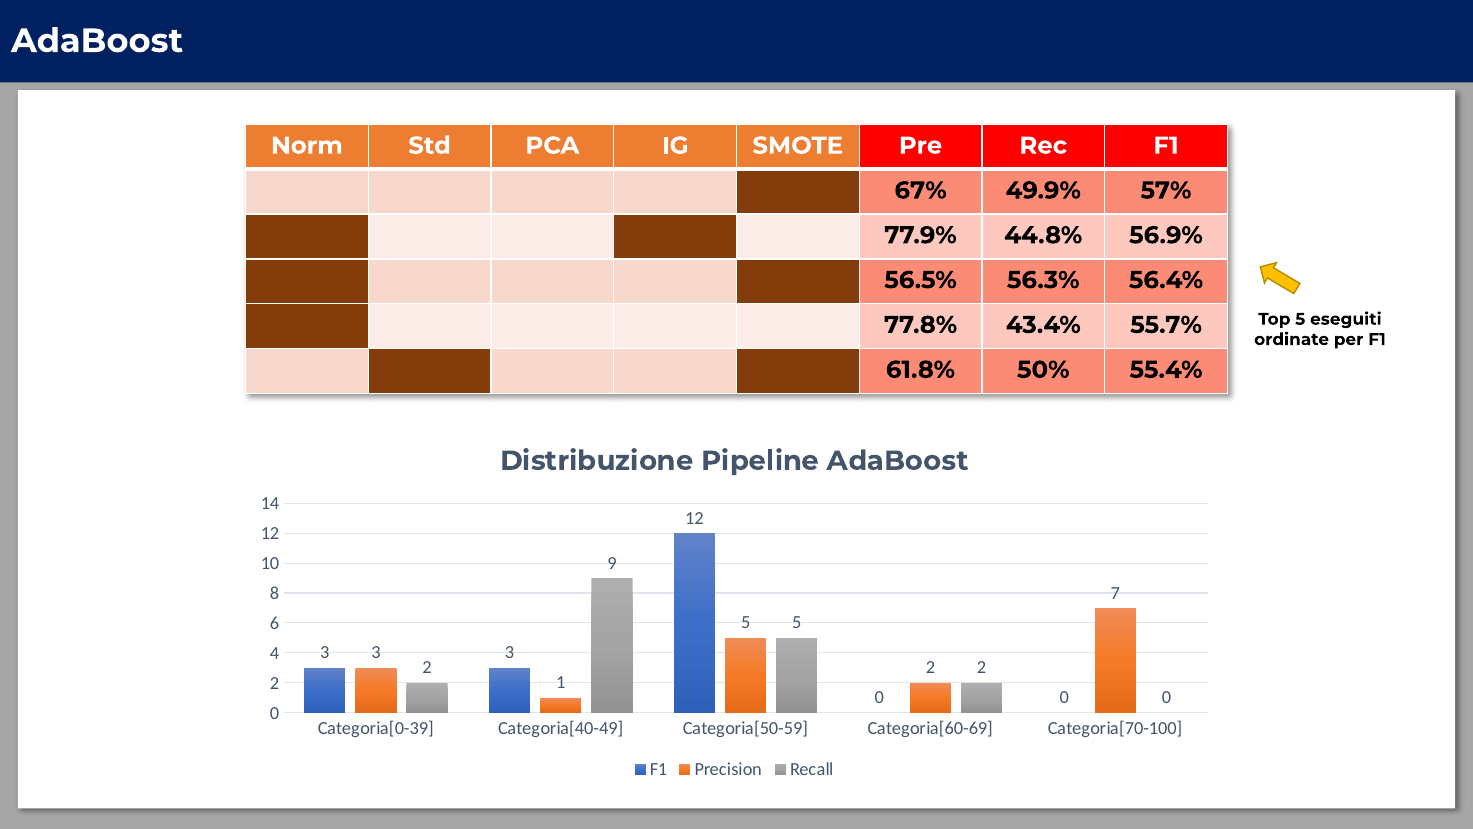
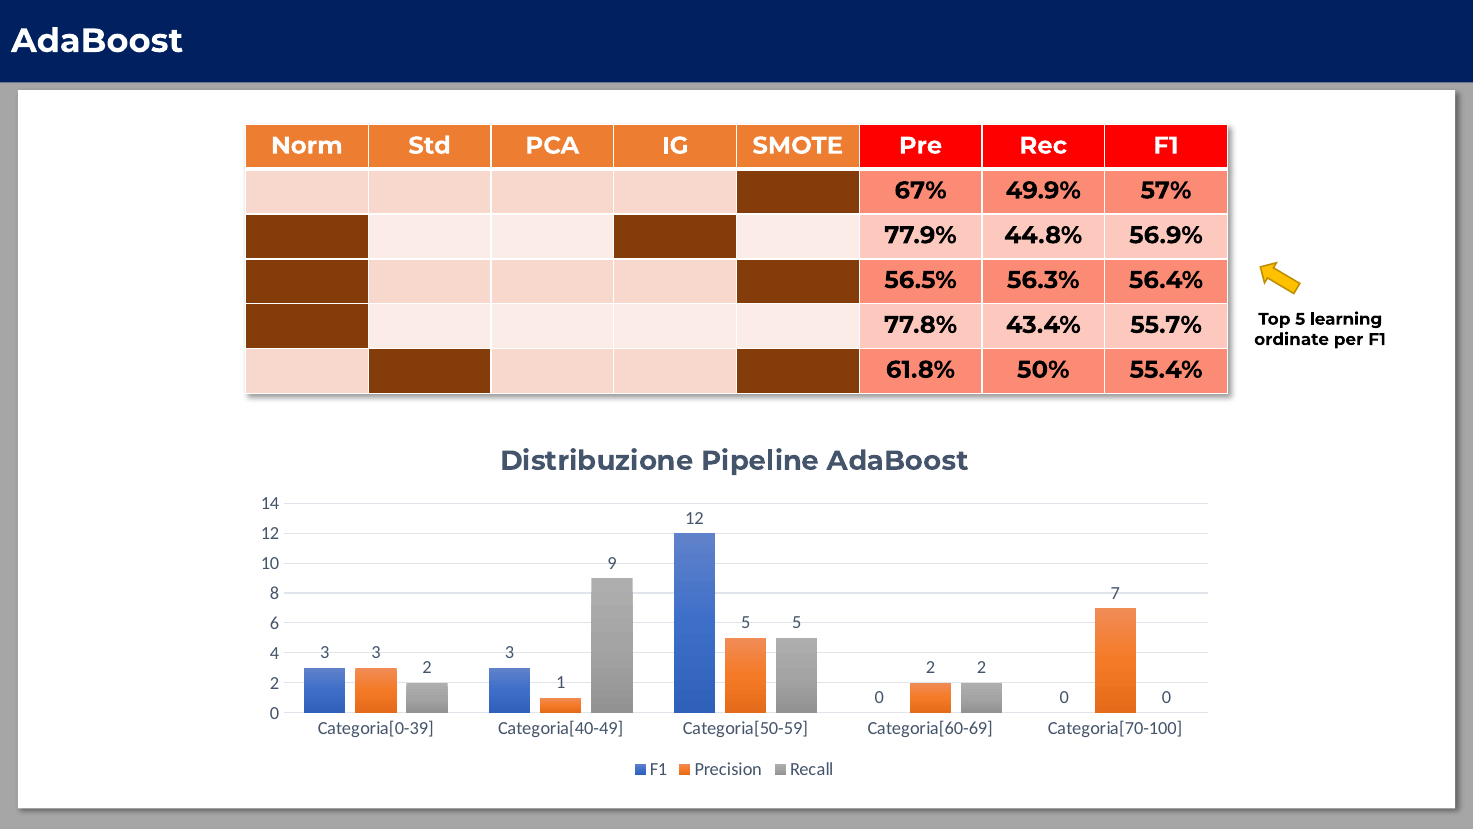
eseguiti: eseguiti -> learning
